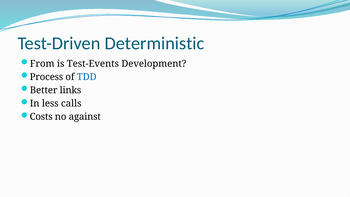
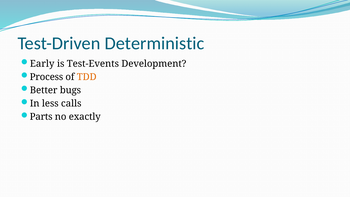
From: From -> Early
TDD colour: blue -> orange
links: links -> bugs
Costs: Costs -> Parts
against: against -> exactly
